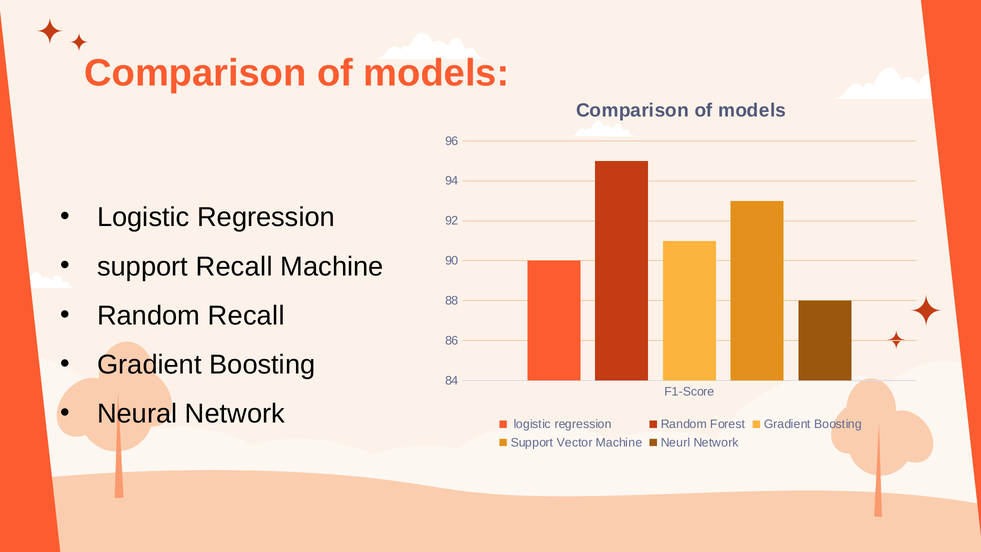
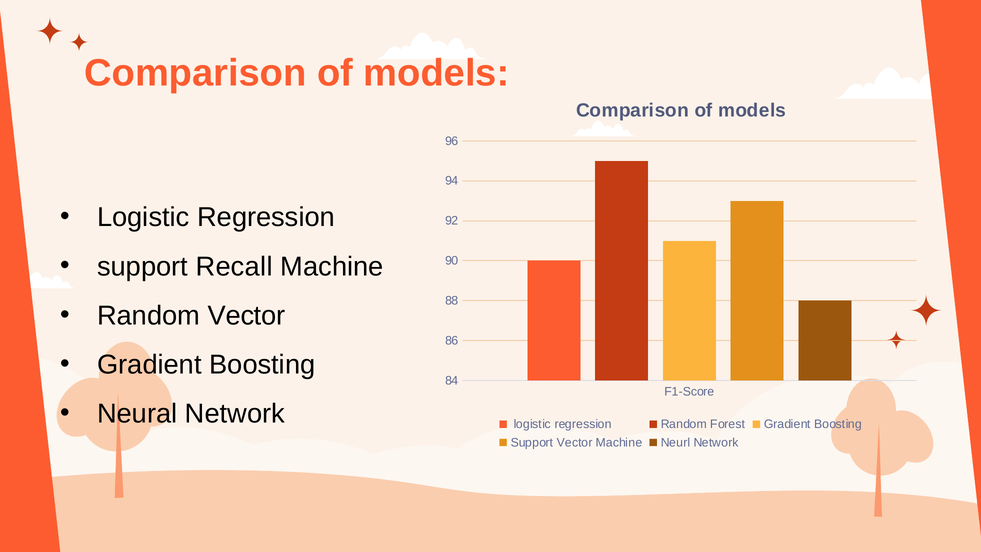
Random Recall: Recall -> Vector
